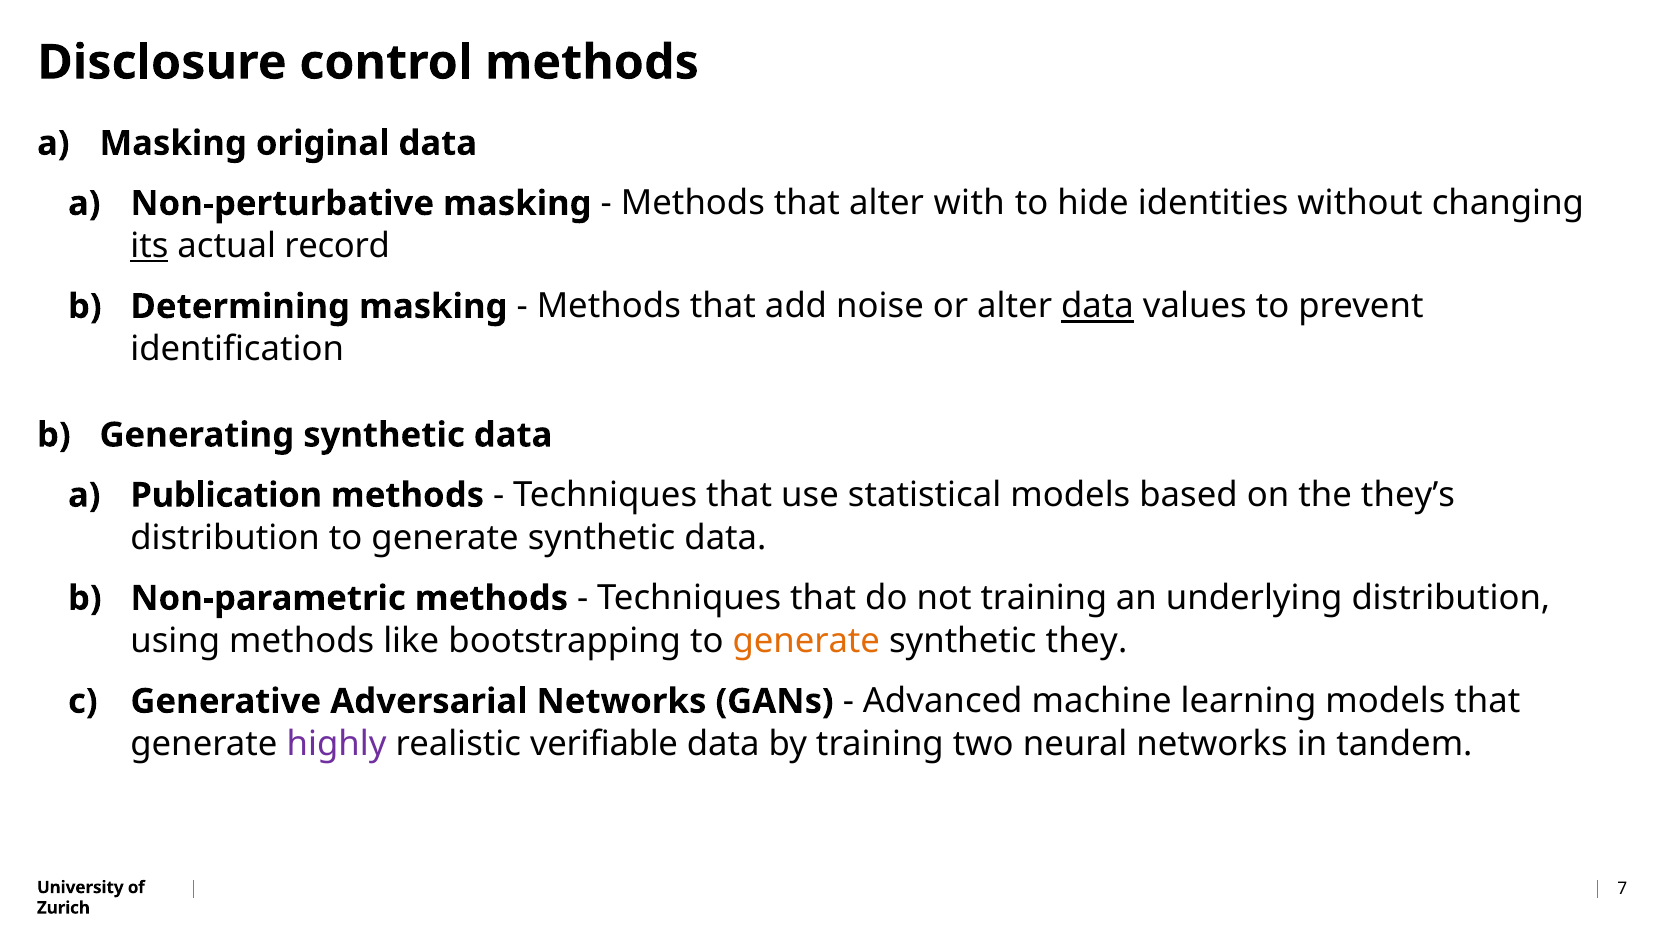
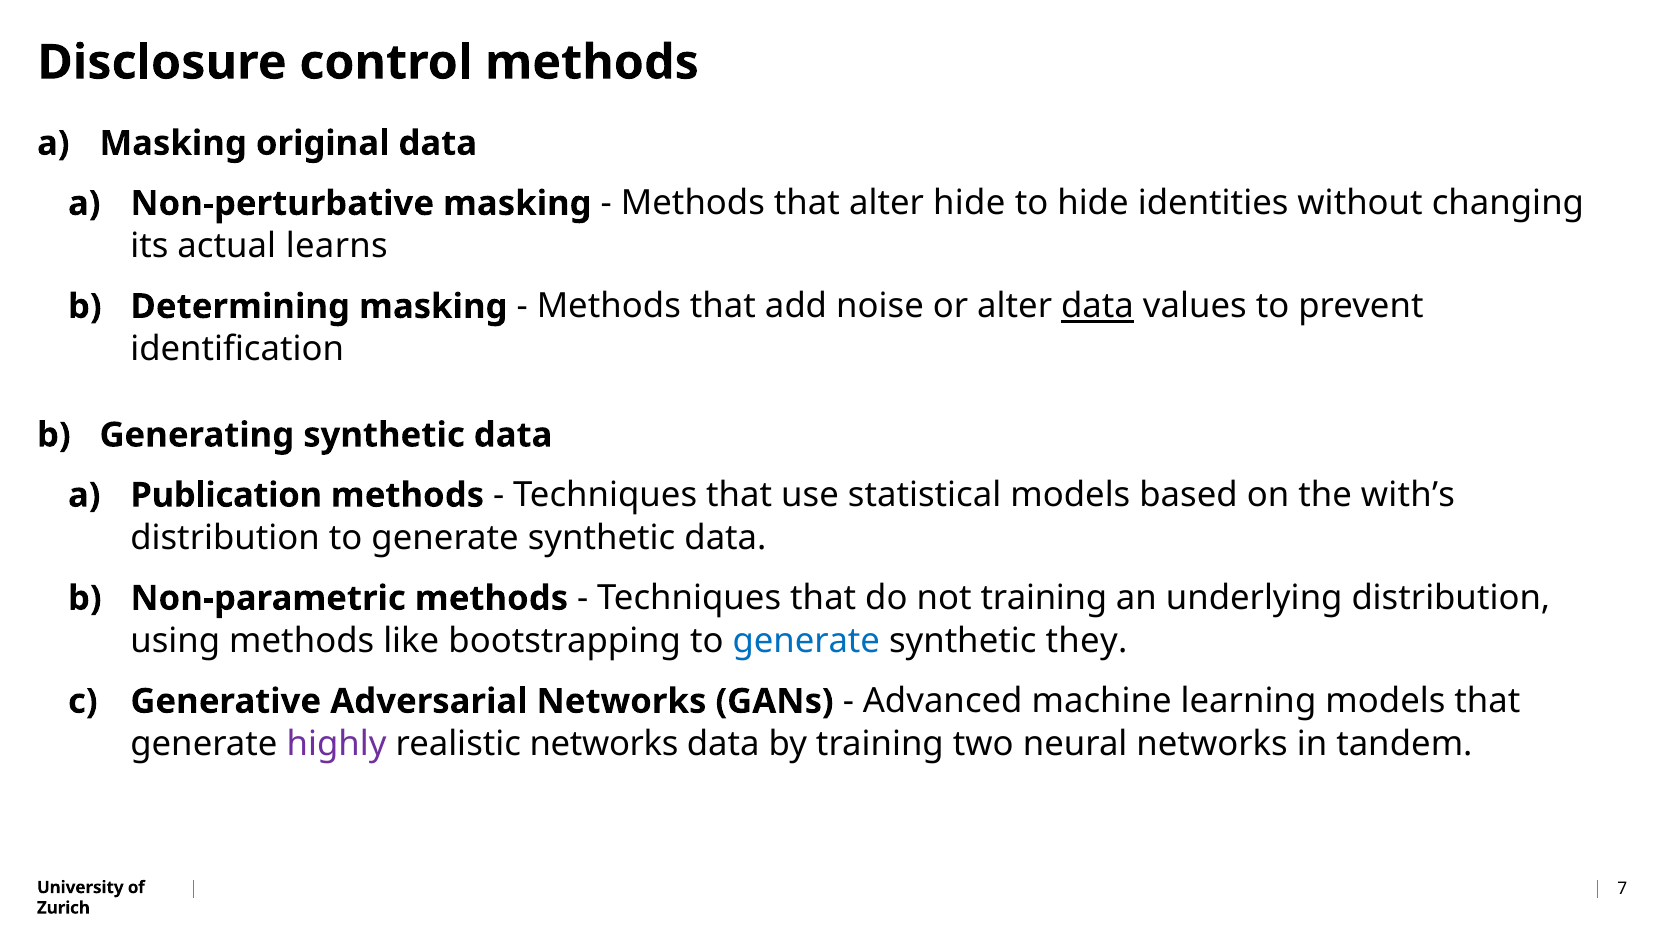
alter with: with -> hide
its underline: present -> none
record: record -> learns
they’s: they’s -> with’s
generate at (806, 641) colour: orange -> blue
realistic verifiable: verifiable -> networks
